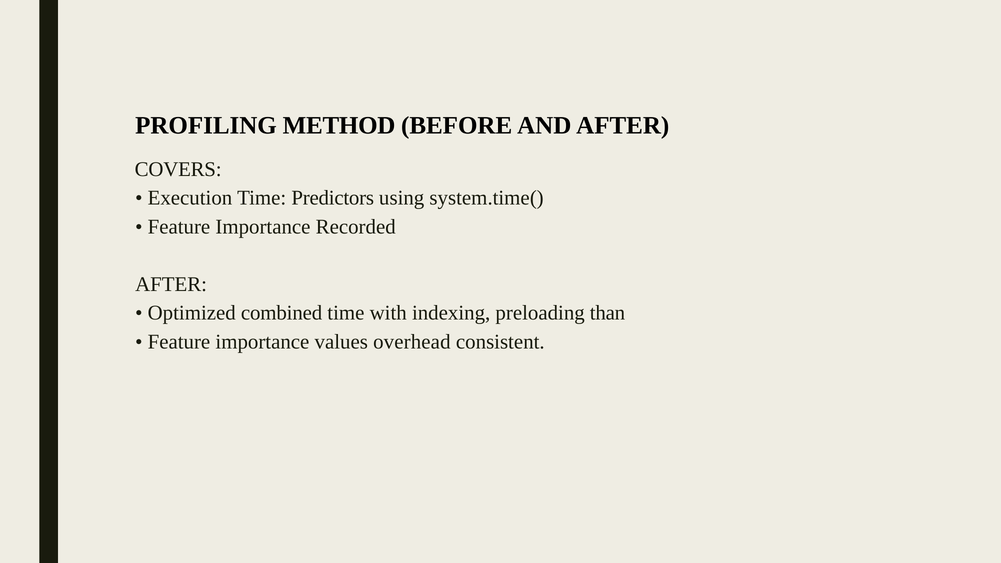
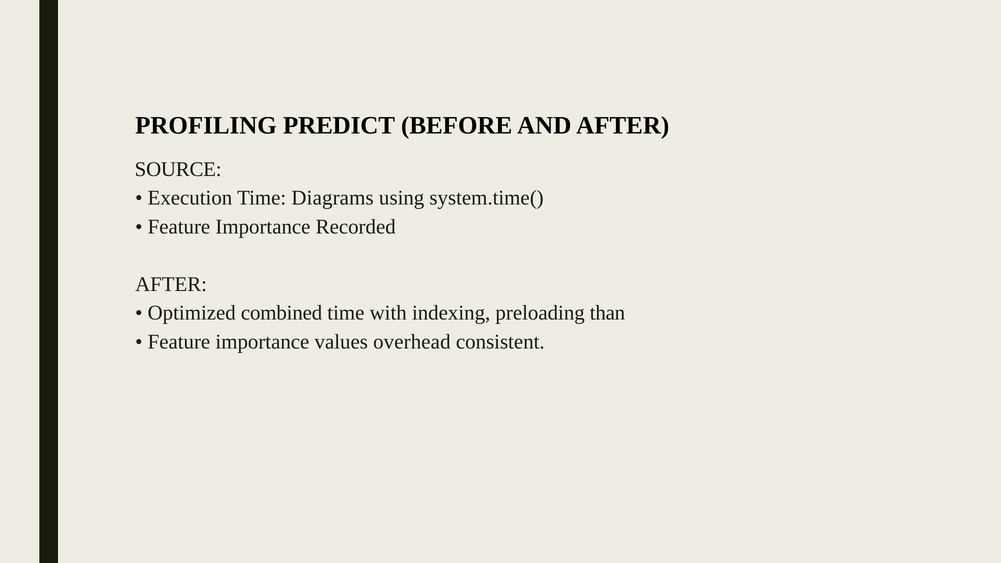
METHOD: METHOD -> PREDICT
COVERS: COVERS -> SOURCE
Predictors: Predictors -> Diagrams
